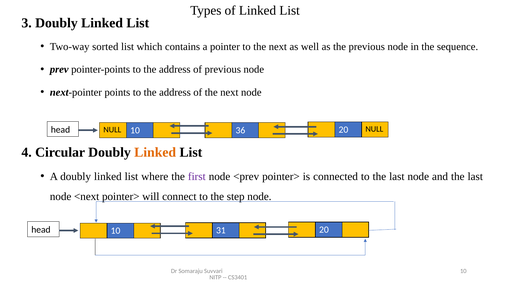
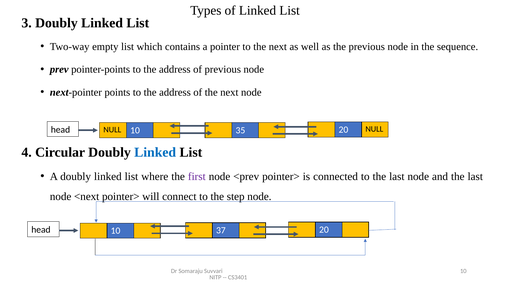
sorted: sorted -> empty
36: 36 -> 35
Linked at (155, 153) colour: orange -> blue
31: 31 -> 37
